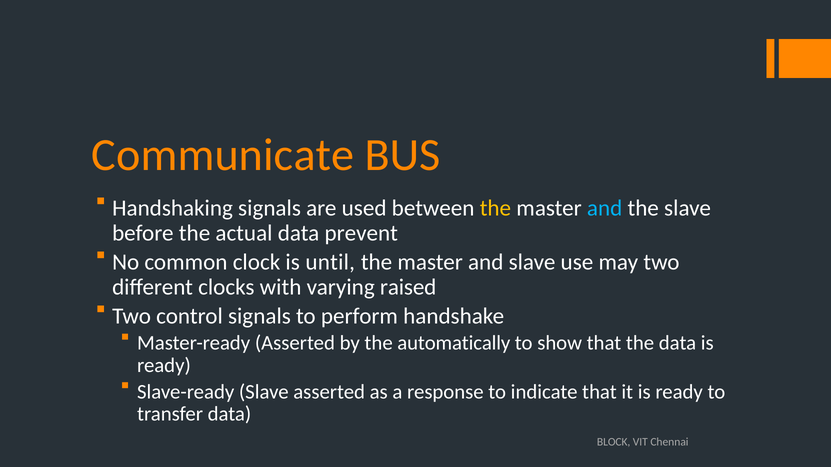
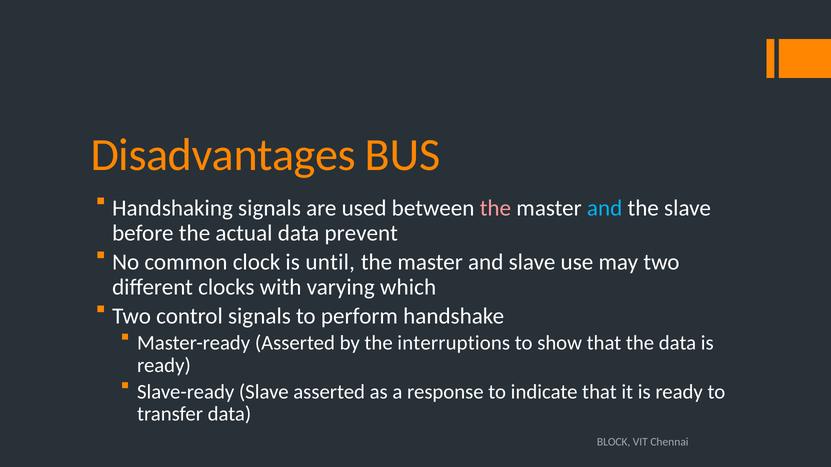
Communicate: Communicate -> Disadvantages
the at (495, 208) colour: yellow -> pink
raised: raised -> which
automatically: automatically -> interruptions
